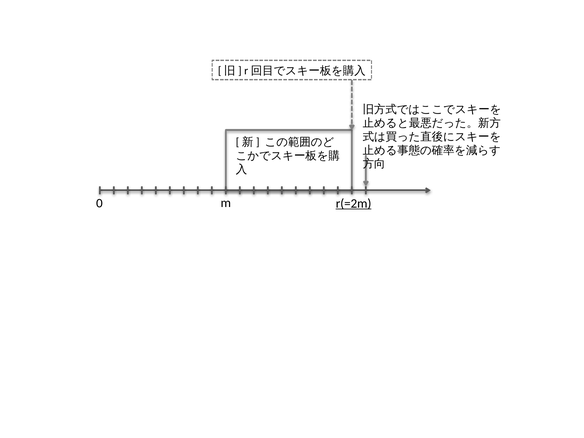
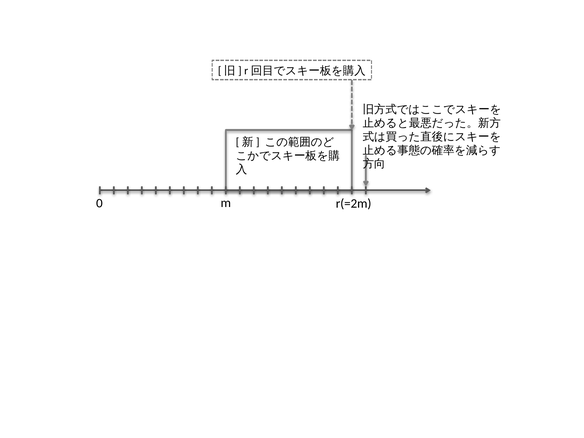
r(=2m underline: present -> none
